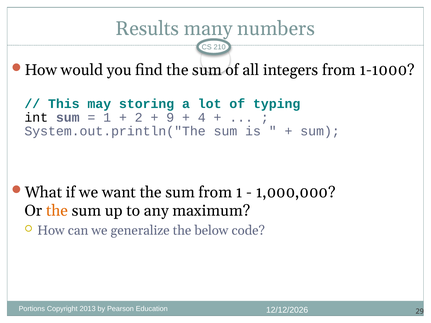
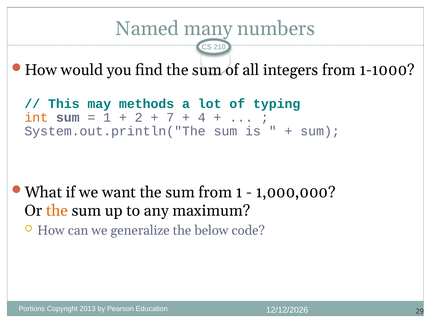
Results: Results -> Named
storing: storing -> methods
int colour: black -> orange
9: 9 -> 7
